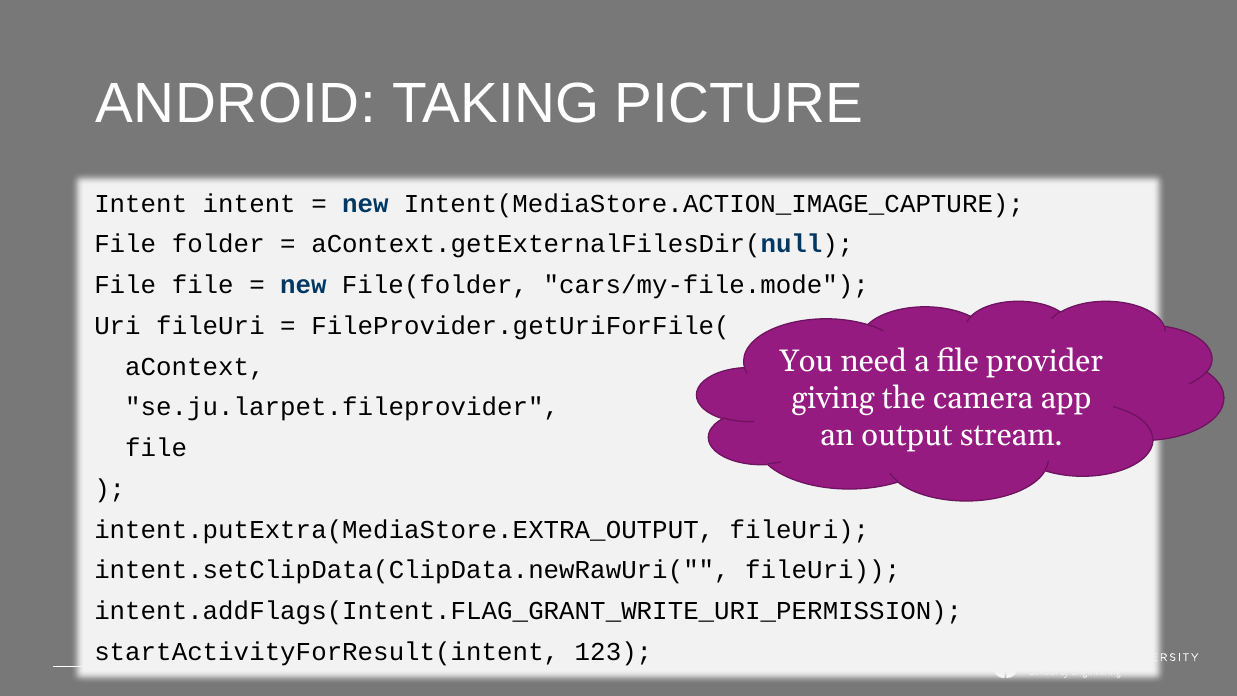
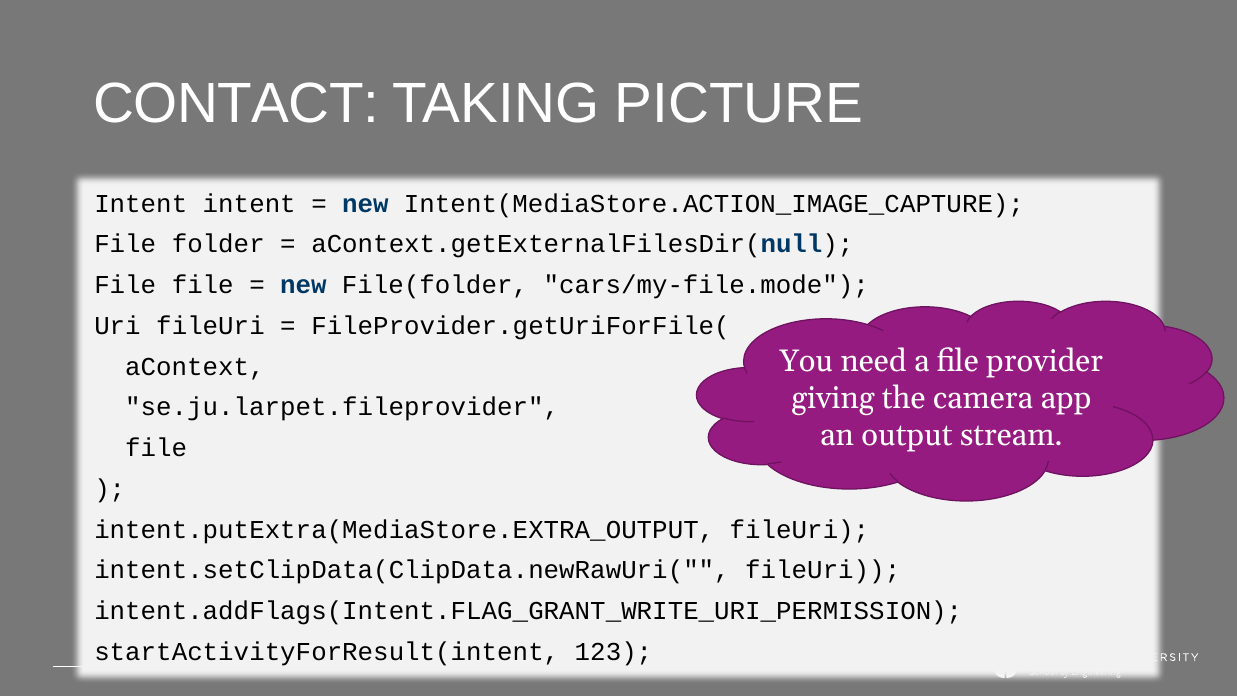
ANDROID: ANDROID -> CONTACT
